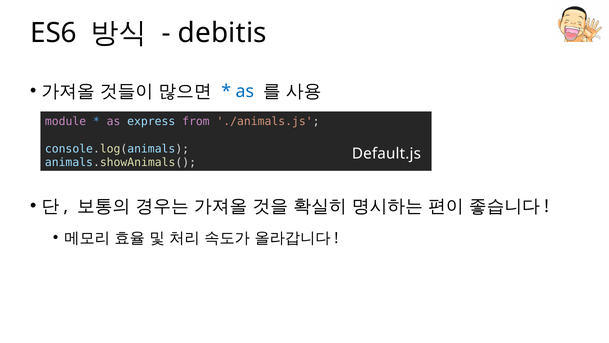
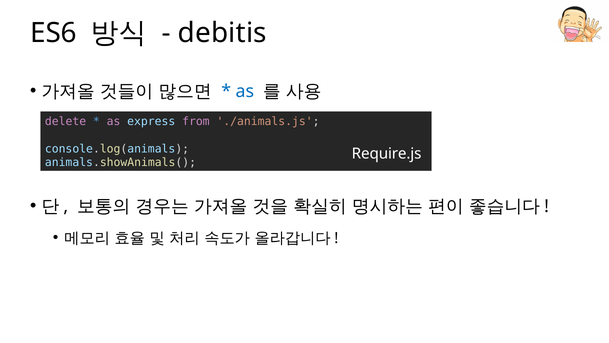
module: module -> delete
Default.js: Default.js -> Require.js
